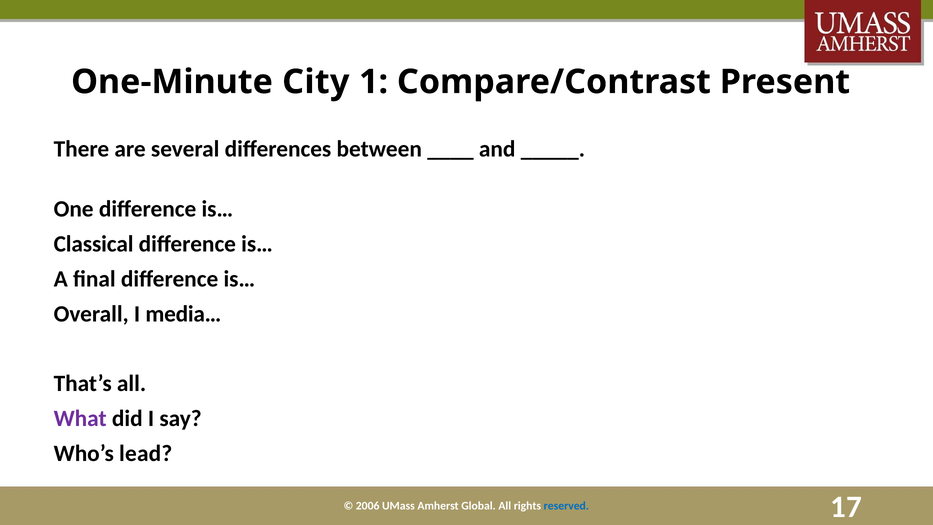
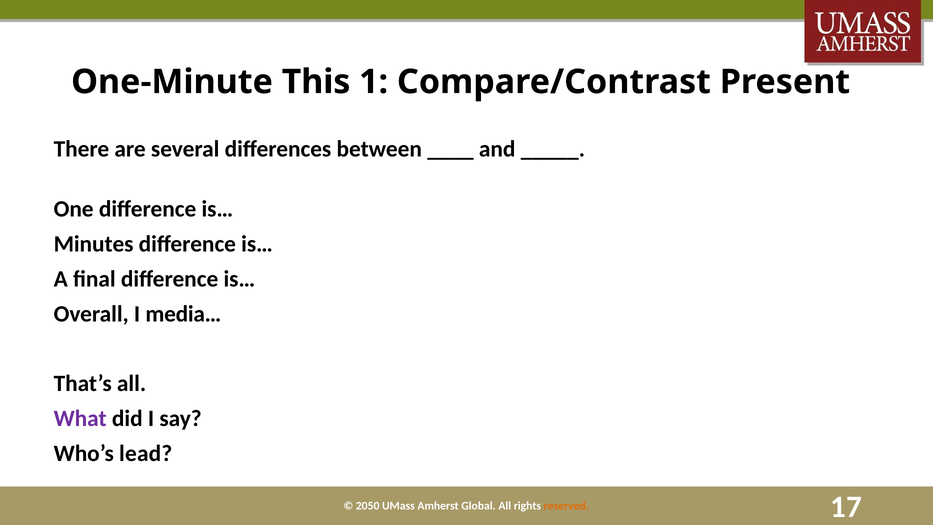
City: City -> This
Classical: Classical -> Minutes
2006: 2006 -> 2050
reserved colour: blue -> orange
